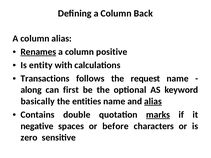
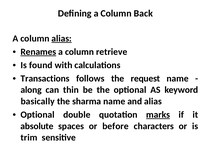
alias at (62, 39) underline: none -> present
positive: positive -> retrieve
entity: entity -> found
first: first -> thin
entities: entities -> sharma
alias at (153, 101) underline: present -> none
Contains at (38, 115): Contains -> Optional
negative: negative -> absolute
zero: zero -> trim
